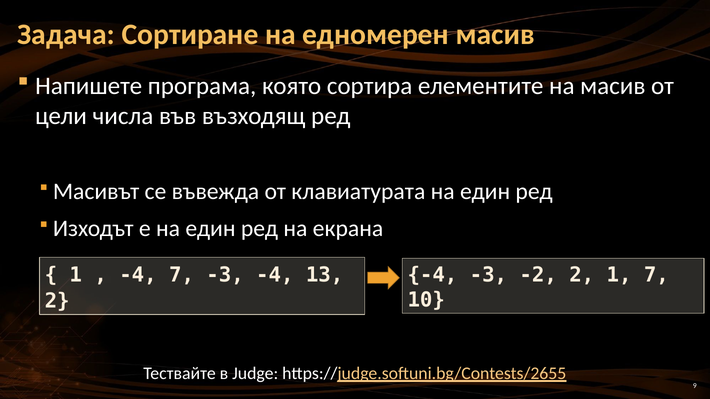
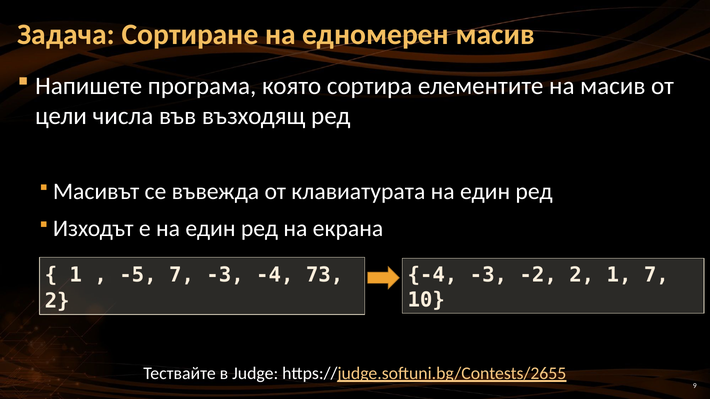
-4 at (138, 275): -4 -> -5
13: 13 -> 73
